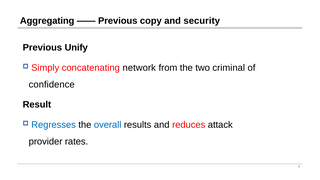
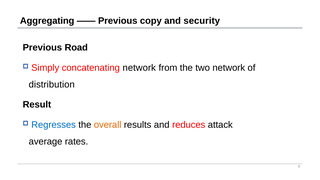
Unify: Unify -> Road
two criminal: criminal -> network
confidence: confidence -> distribution
overall colour: blue -> orange
provider: provider -> average
